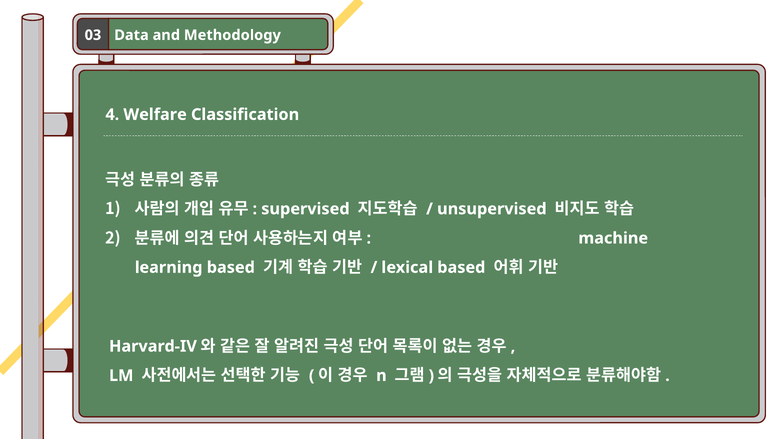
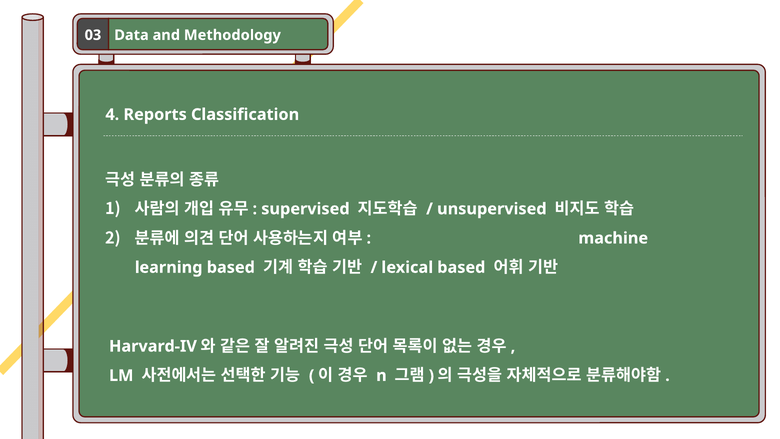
Welfare: Welfare -> Reports
